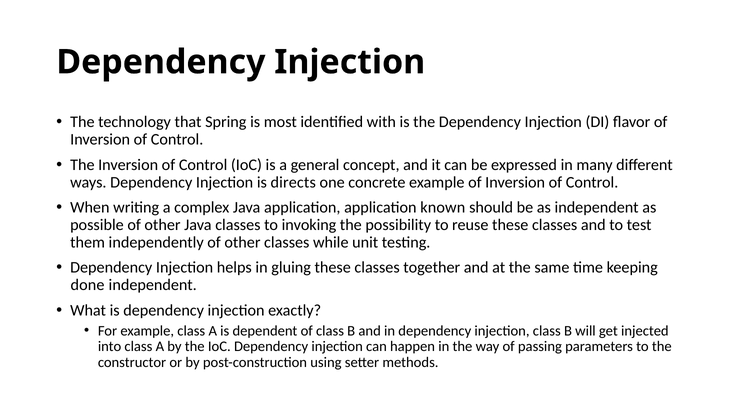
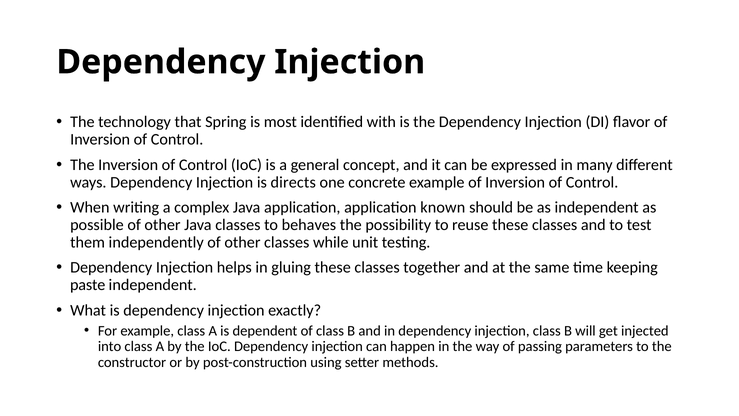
invoking: invoking -> behaves
done: done -> paste
